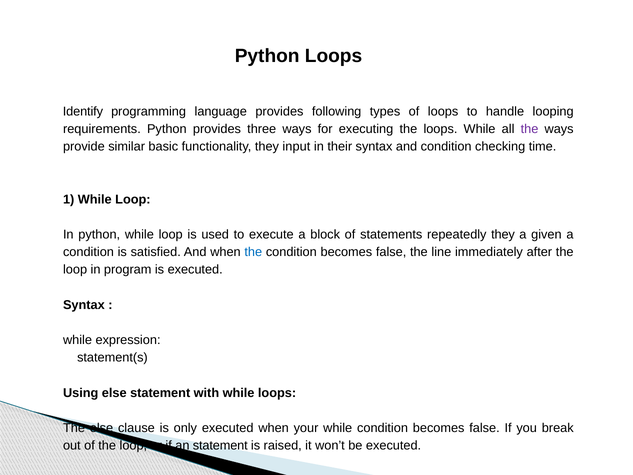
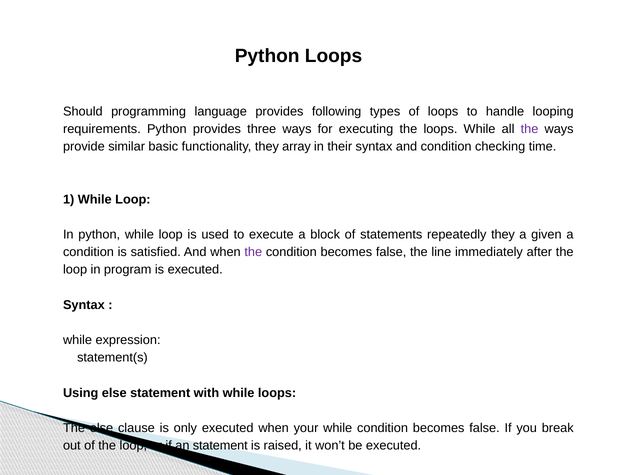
Identify: Identify -> Should
input: input -> array
the at (253, 252) colour: blue -> purple
